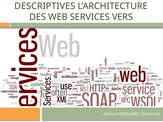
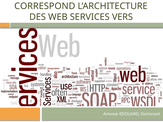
DESCRIPTIVES: DESCRIPTIVES -> CORRESPOND
